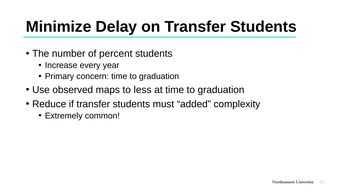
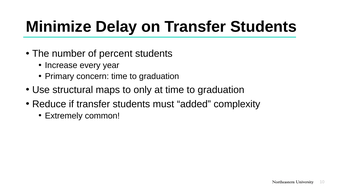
observed: observed -> structural
less: less -> only
